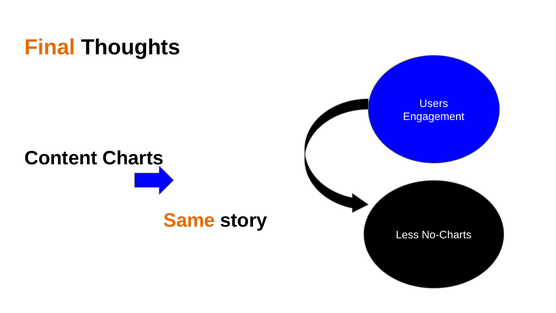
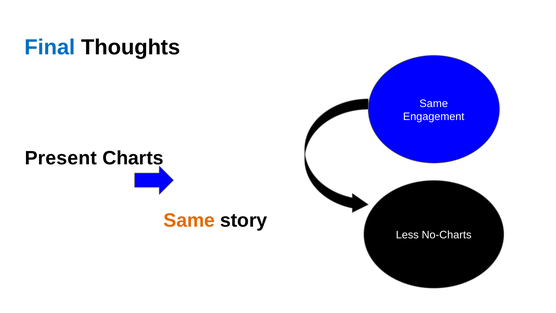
Final colour: orange -> blue
Users at (434, 103): Users -> Same
Content: Content -> Present
